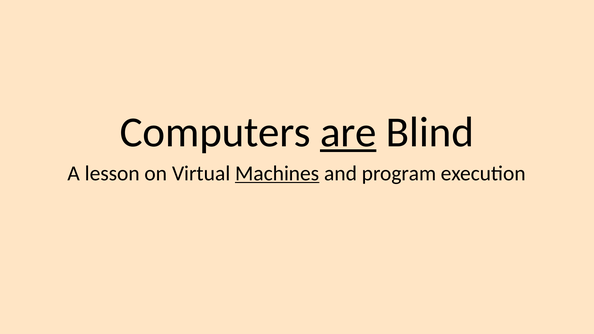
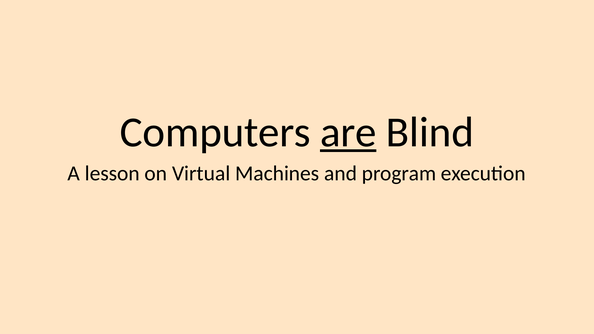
Machines underline: present -> none
